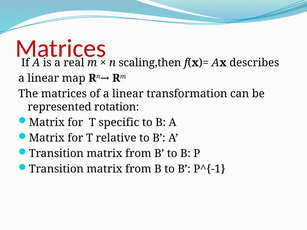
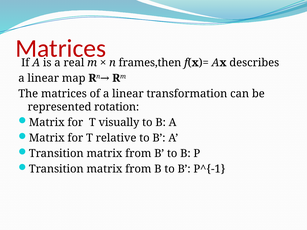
scaling,then: scaling,then -> frames,then
specific: specific -> visually
